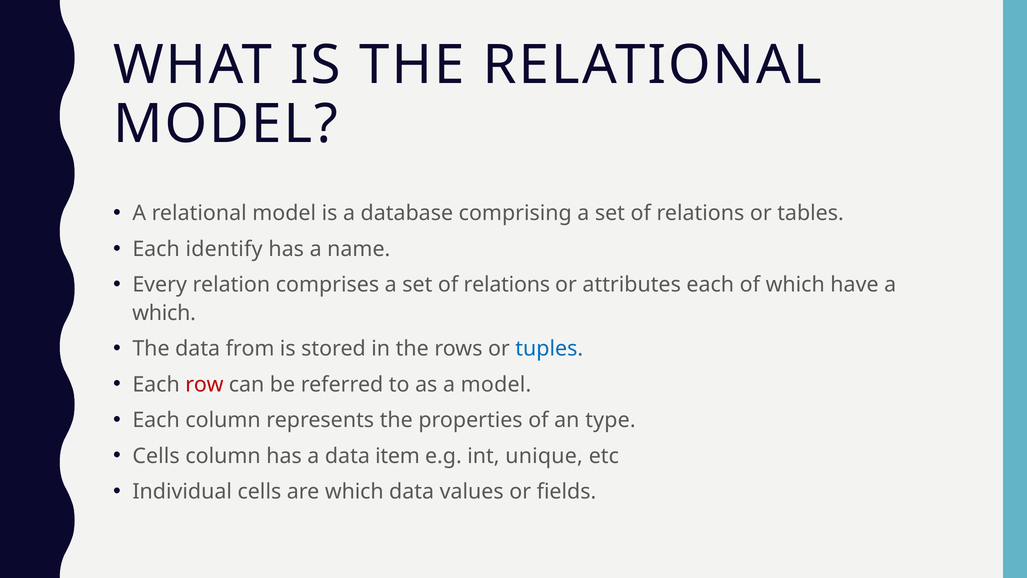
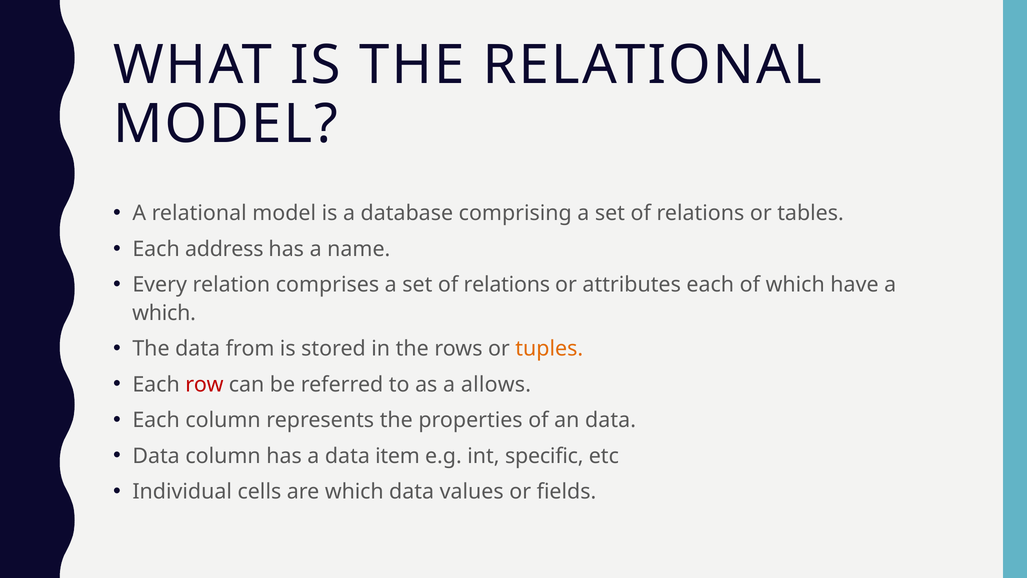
identify: identify -> address
tuples colour: blue -> orange
a model: model -> allows
an type: type -> data
Cells at (156, 456): Cells -> Data
unique: unique -> specific
